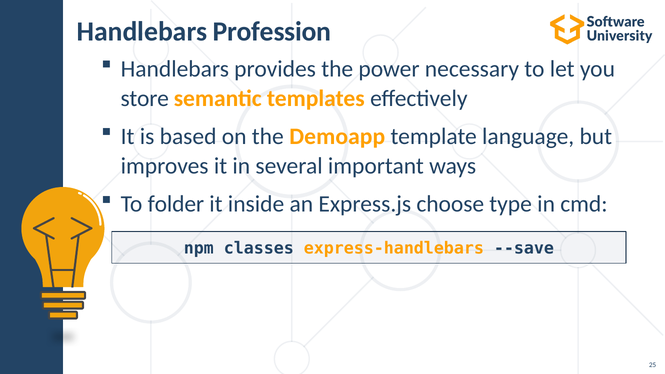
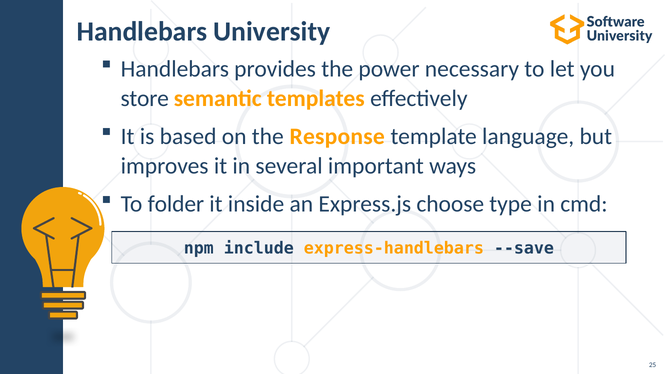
Profession: Profession -> University
Demoapp: Demoapp -> Response
classes: classes -> include
